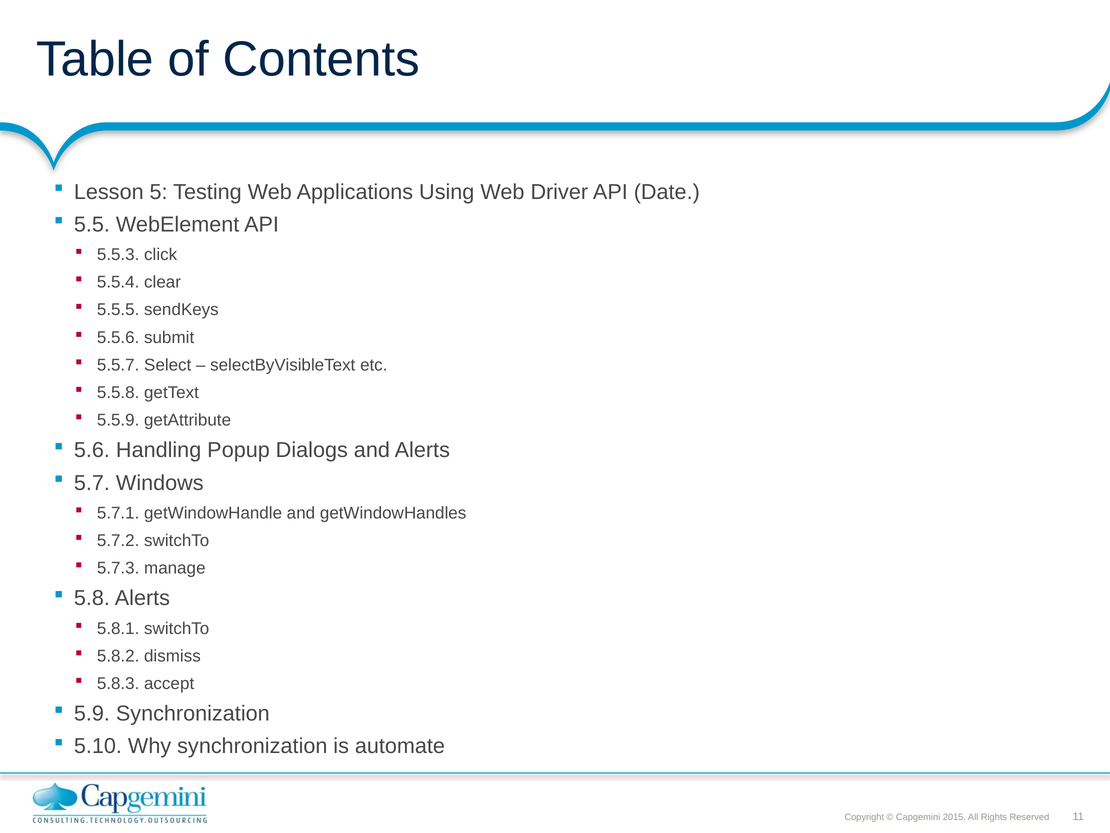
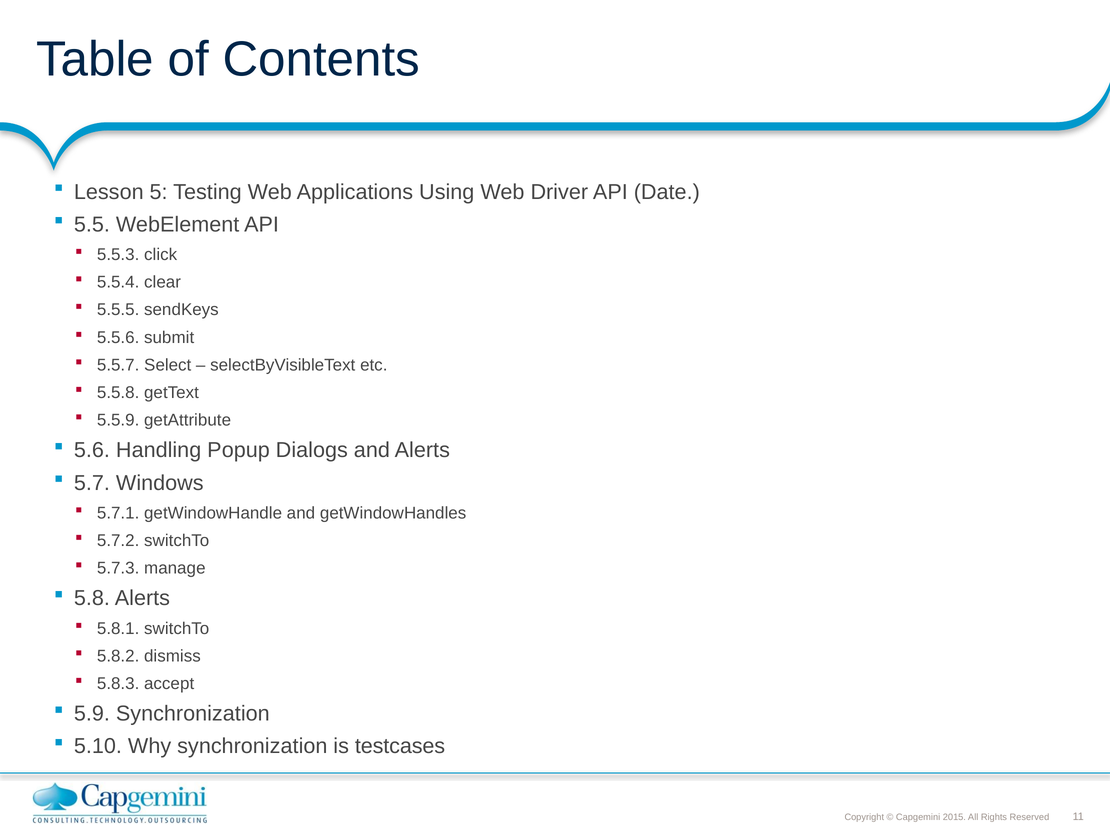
automate: automate -> testcases
